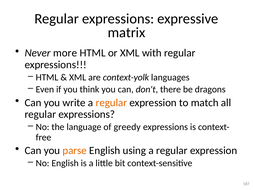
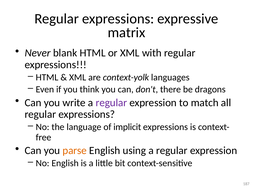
more: more -> blank
regular at (111, 102) colour: orange -> purple
greedy: greedy -> implicit
